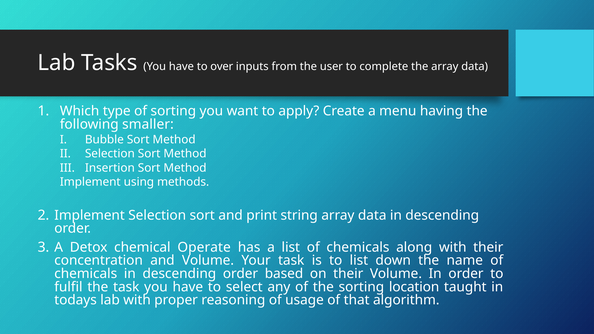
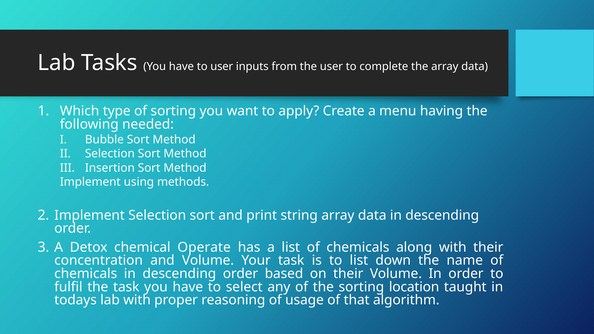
to over: over -> user
smaller: smaller -> needed
